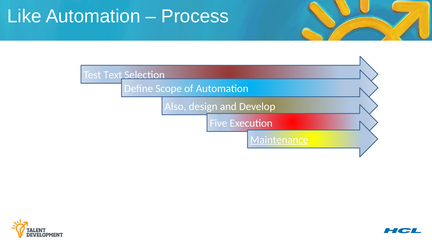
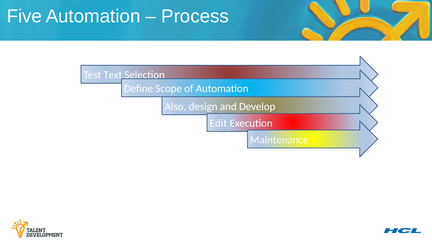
Like: Like -> Five
Five: Five -> Edit
Maintenance underline: present -> none
